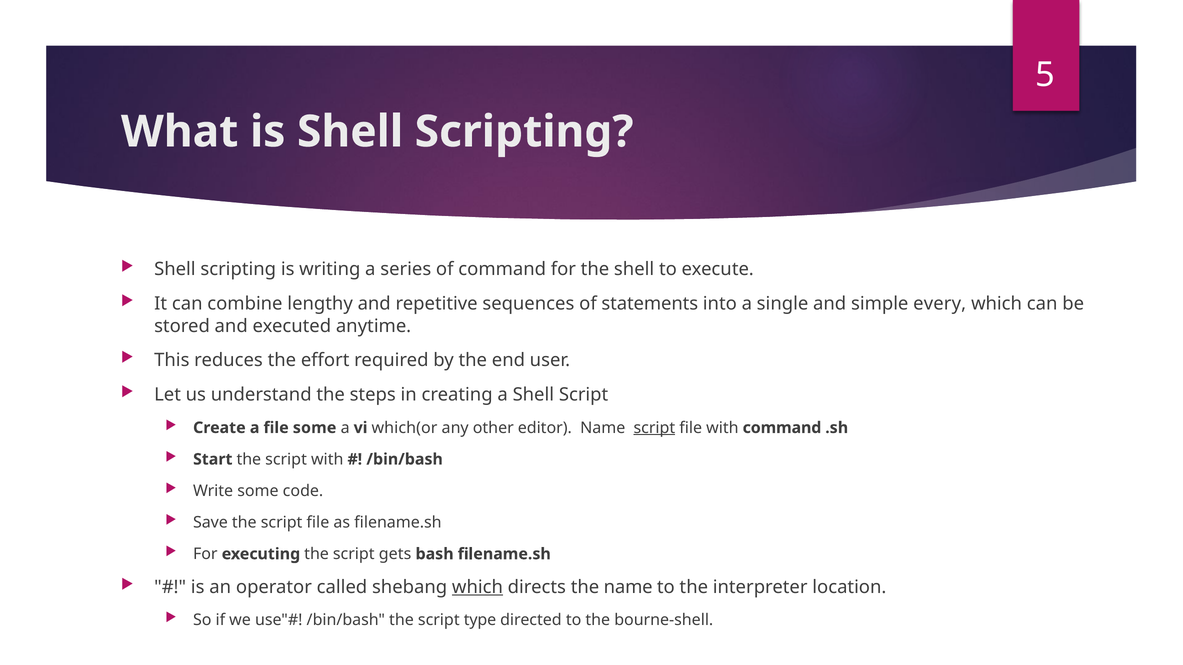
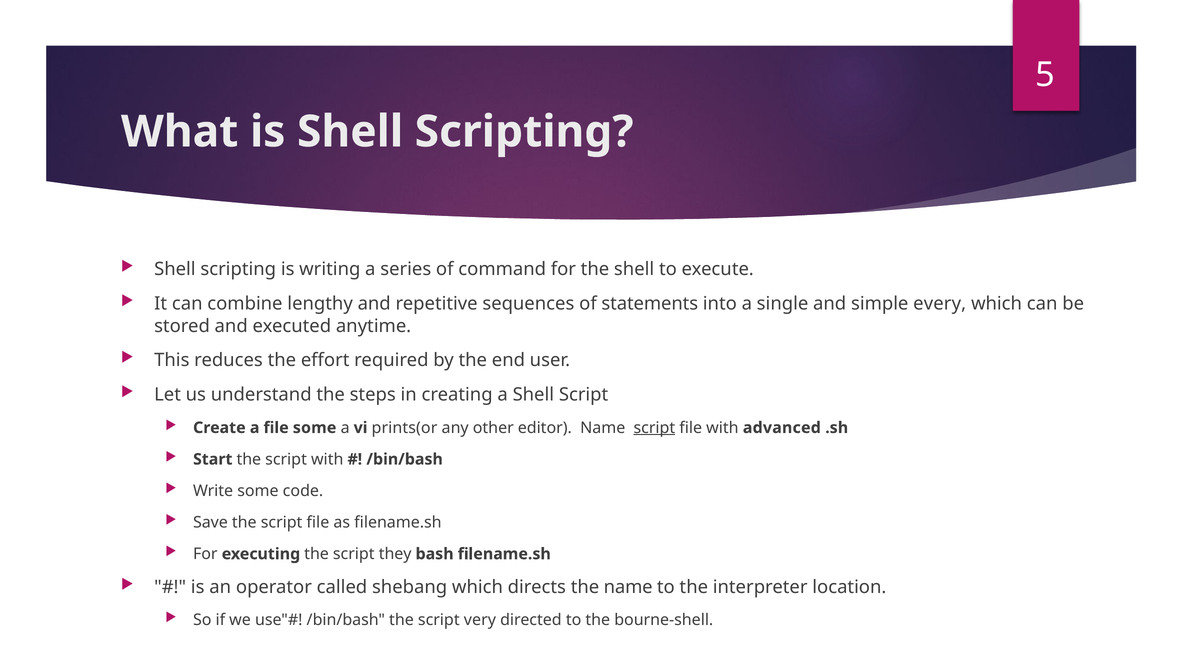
which(or: which(or -> prints(or
with command: command -> advanced
gets: gets -> they
which at (477, 588) underline: present -> none
type: type -> very
